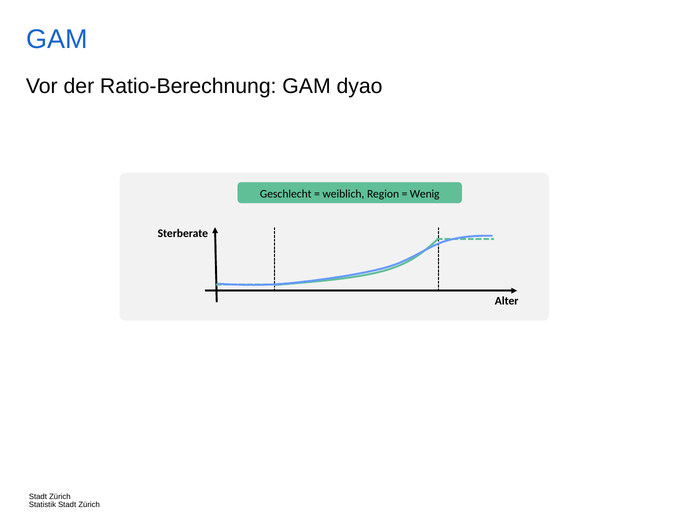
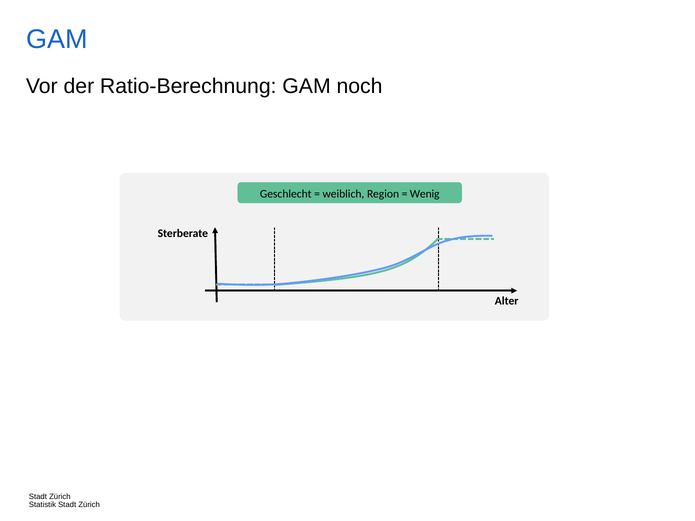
dyao: dyao -> noch
